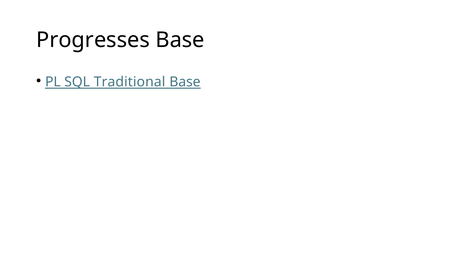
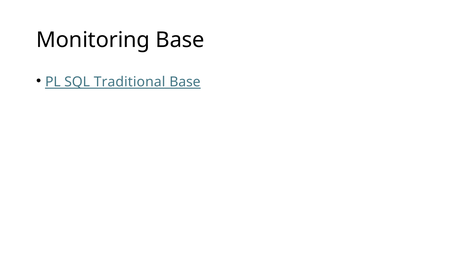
Progresses: Progresses -> Monitoring
